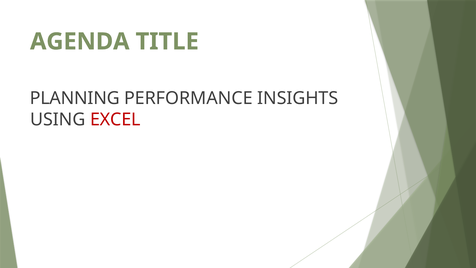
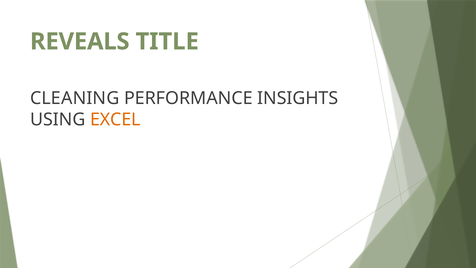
AGENDA: AGENDA -> REVEALS
PLANNING: PLANNING -> CLEANING
EXCEL colour: red -> orange
